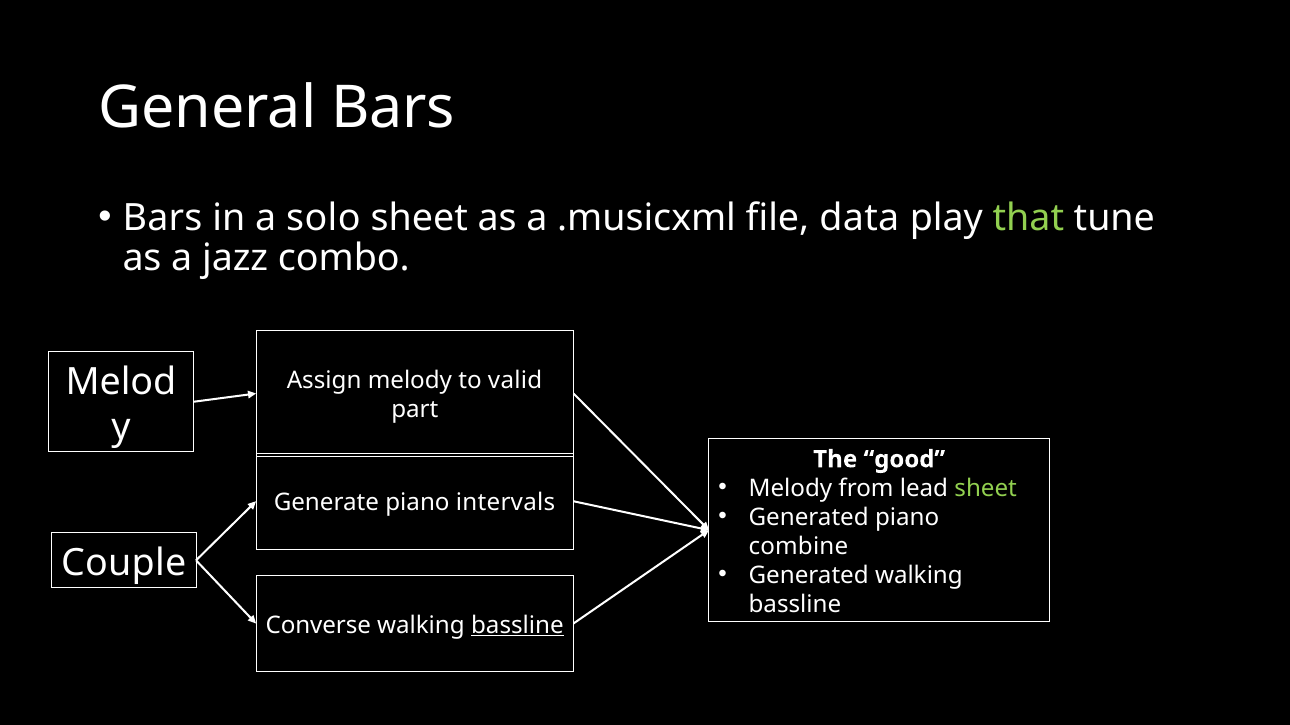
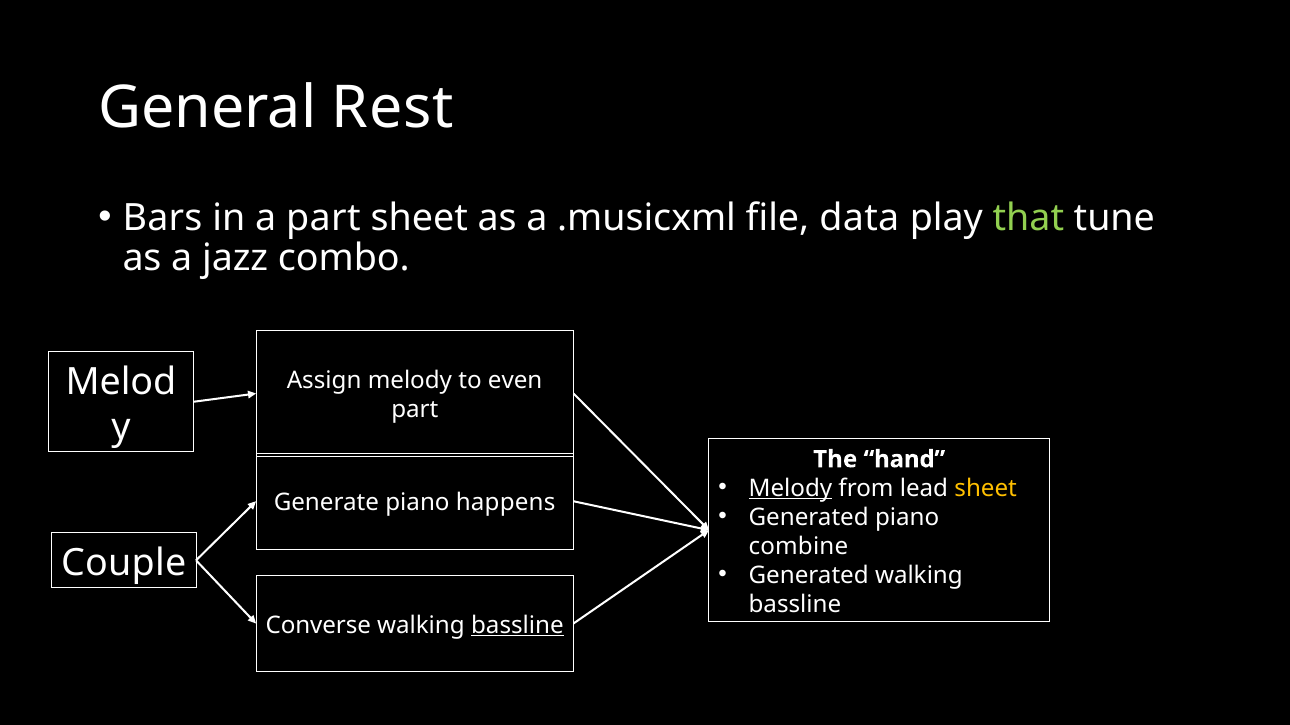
General Bars: Bars -> Rest
a solo: solo -> part
valid: valid -> even
good: good -> hand
Melody at (790, 489) underline: none -> present
sheet at (986, 489) colour: light green -> yellow
intervals: intervals -> happens
